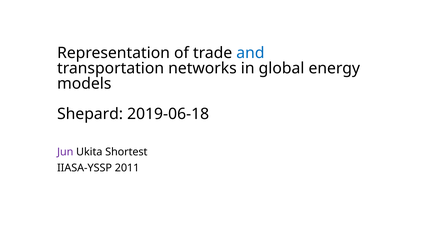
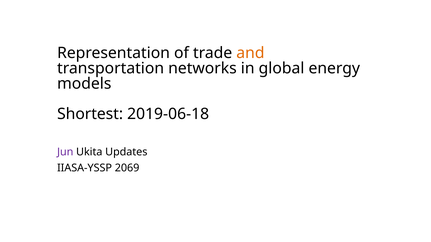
and colour: blue -> orange
Shepard: Shepard -> Shortest
Shortest: Shortest -> Updates
2011: 2011 -> 2069
